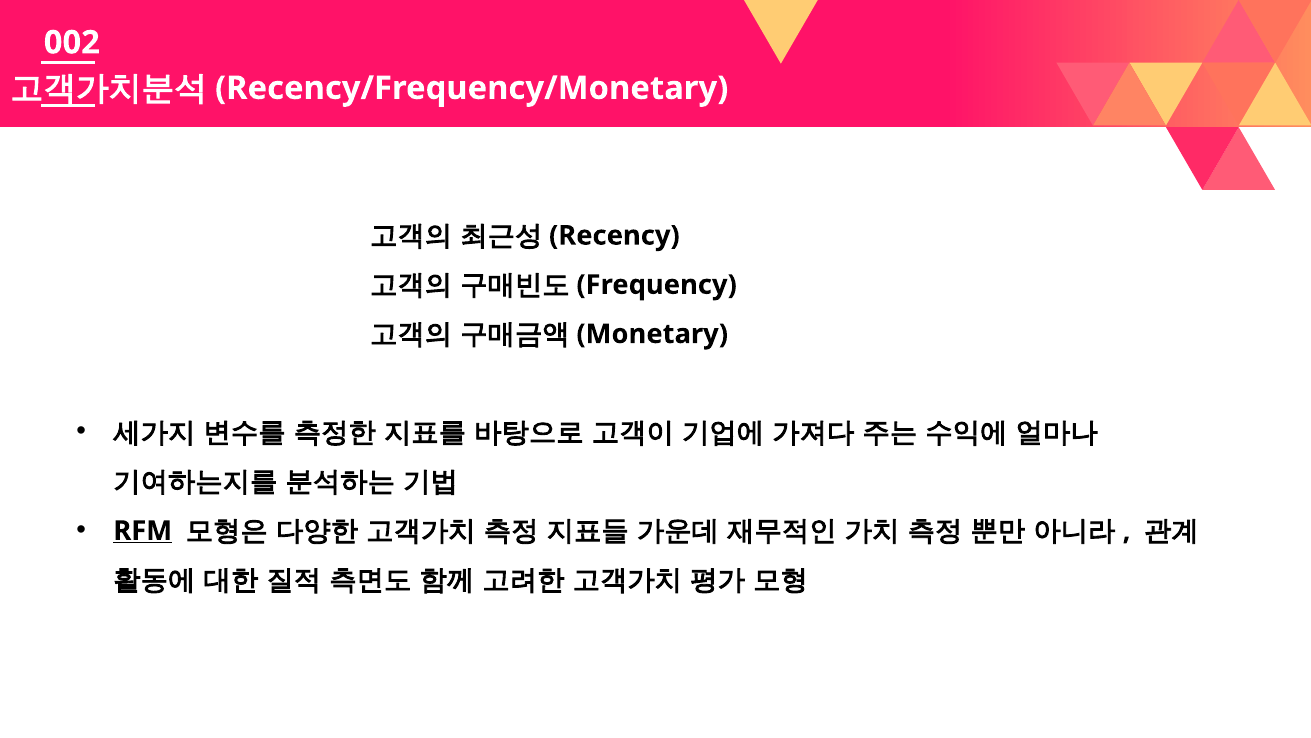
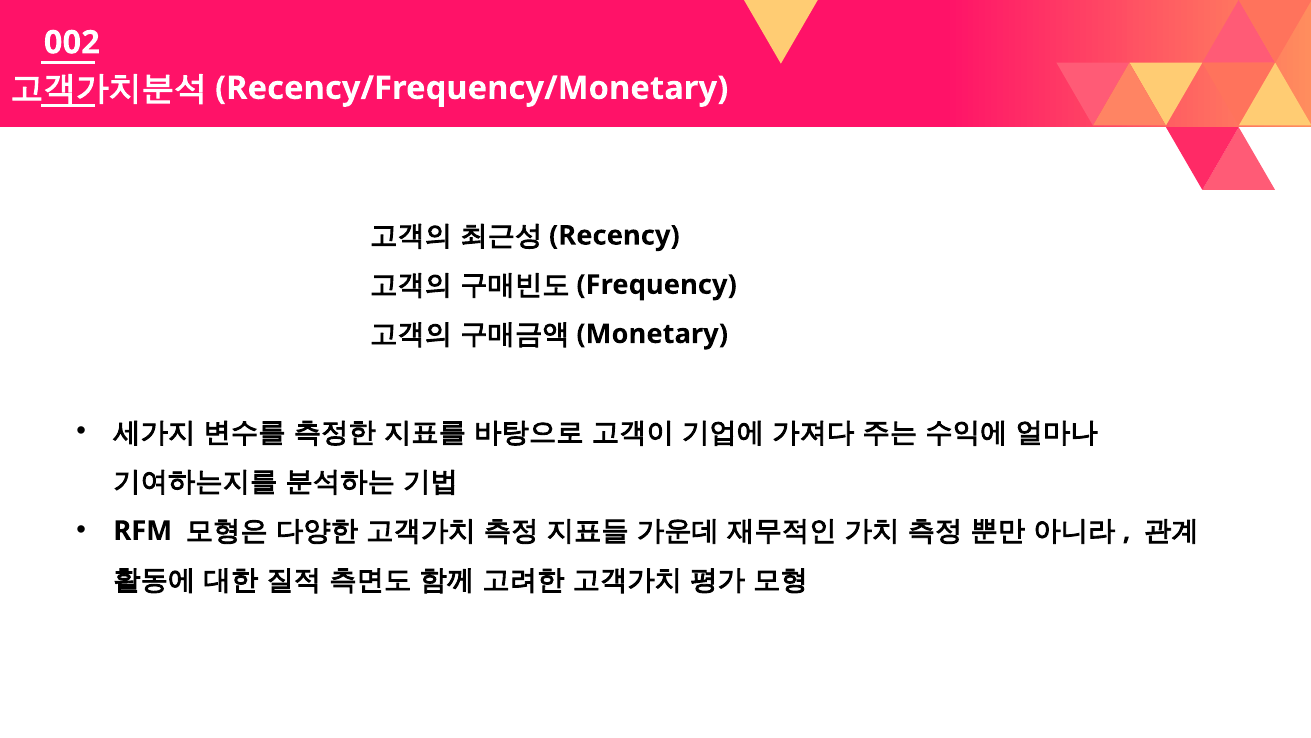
RFM underline: present -> none
